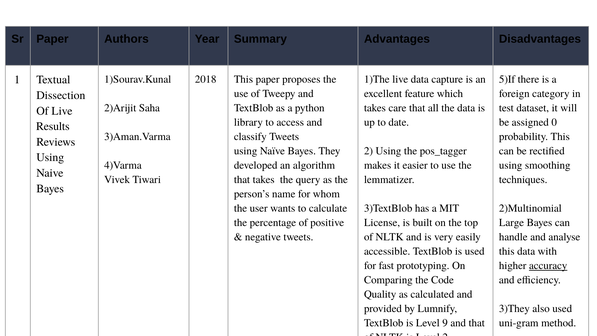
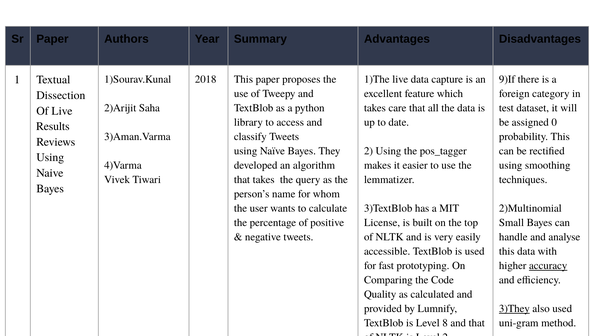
5)If: 5)If -> 9)If
Large: Large -> Small
3)They underline: none -> present
9: 9 -> 8
